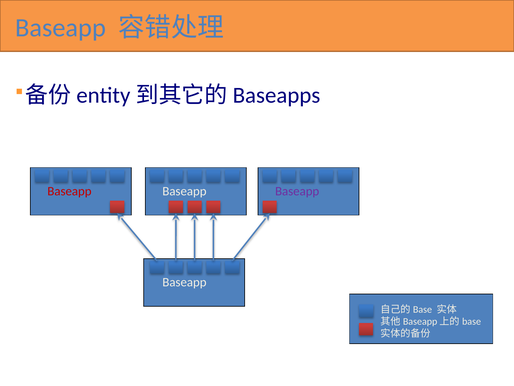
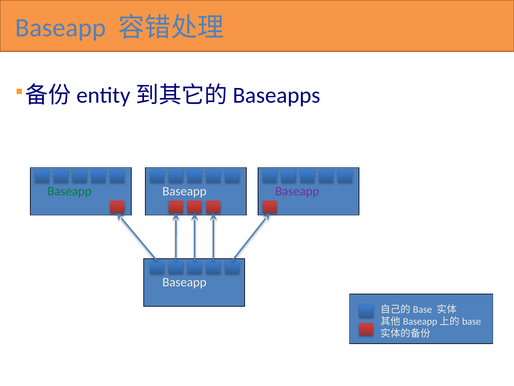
Baseapp at (69, 191) colour: red -> green
